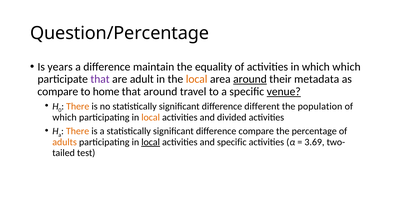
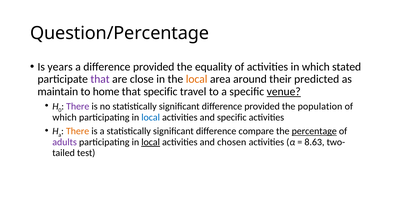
a difference maintain: maintain -> provided
which which: which -> stated
adult: adult -> close
around at (250, 79) underline: present -> none
metadata: metadata -> predicted
compare at (58, 92): compare -> maintain
that around: around -> specific
There at (78, 106) colour: orange -> purple
significant difference different: different -> provided
local at (151, 117) colour: orange -> blue
and divided: divided -> specific
percentage underline: none -> present
adults colour: orange -> purple
and specific: specific -> chosen
3.69: 3.69 -> 8.63
